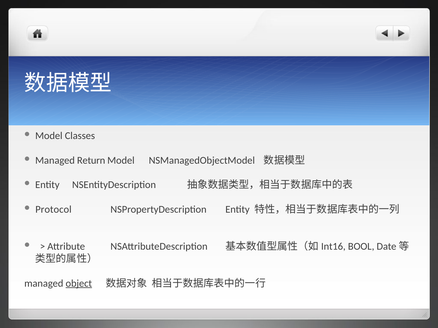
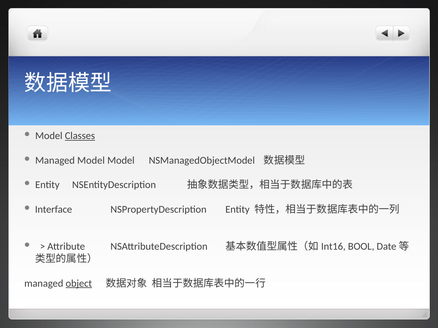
Classes underline: none -> present
Managed Return: Return -> Model
Protocol: Protocol -> Interface
